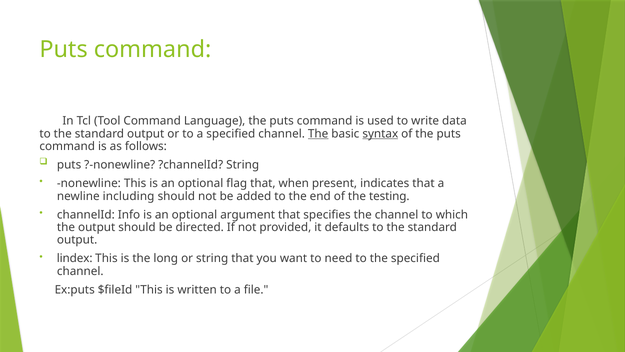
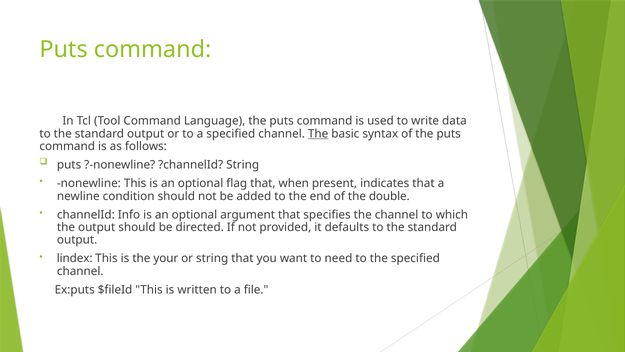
syntax underline: present -> none
including: including -> condition
testing: testing -> double
long: long -> your
